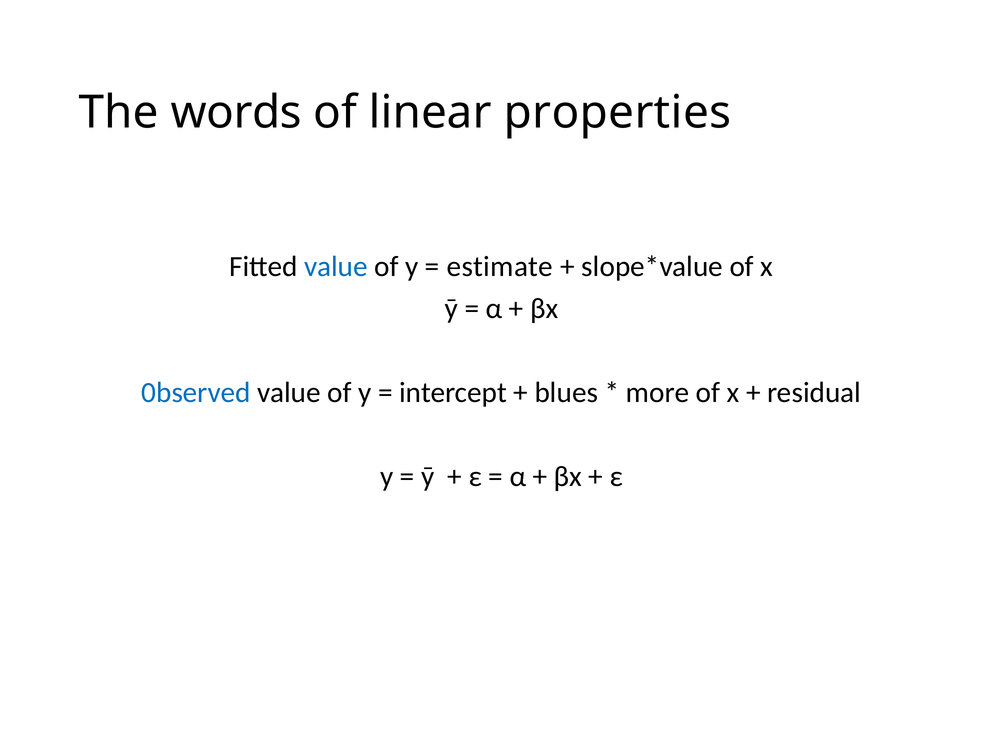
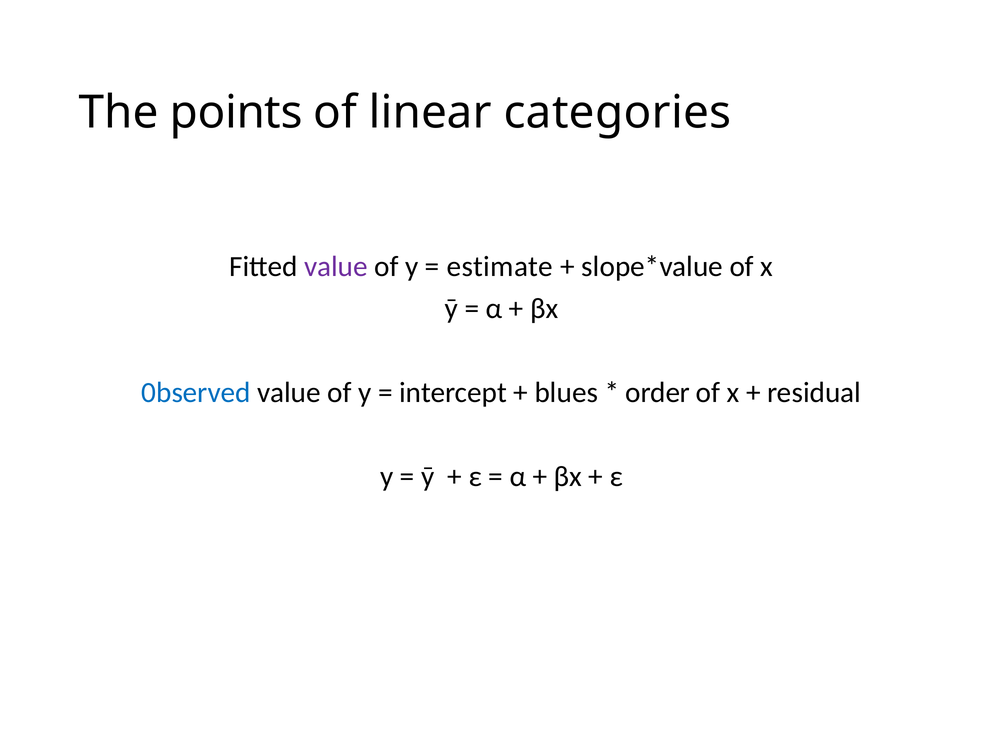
words: words -> points
properties: properties -> categories
value at (336, 266) colour: blue -> purple
more: more -> order
